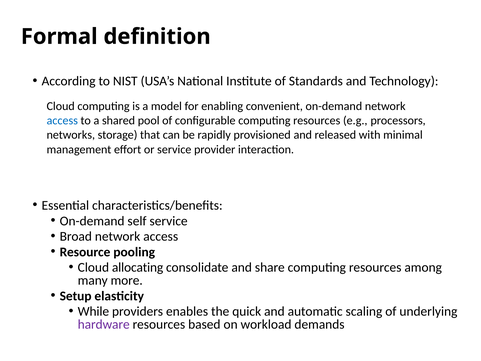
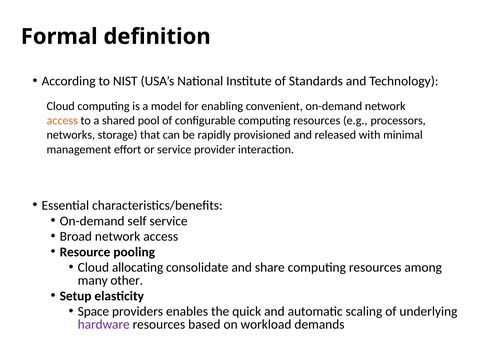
access at (62, 121) colour: blue -> orange
more: more -> other
While: While -> Space
